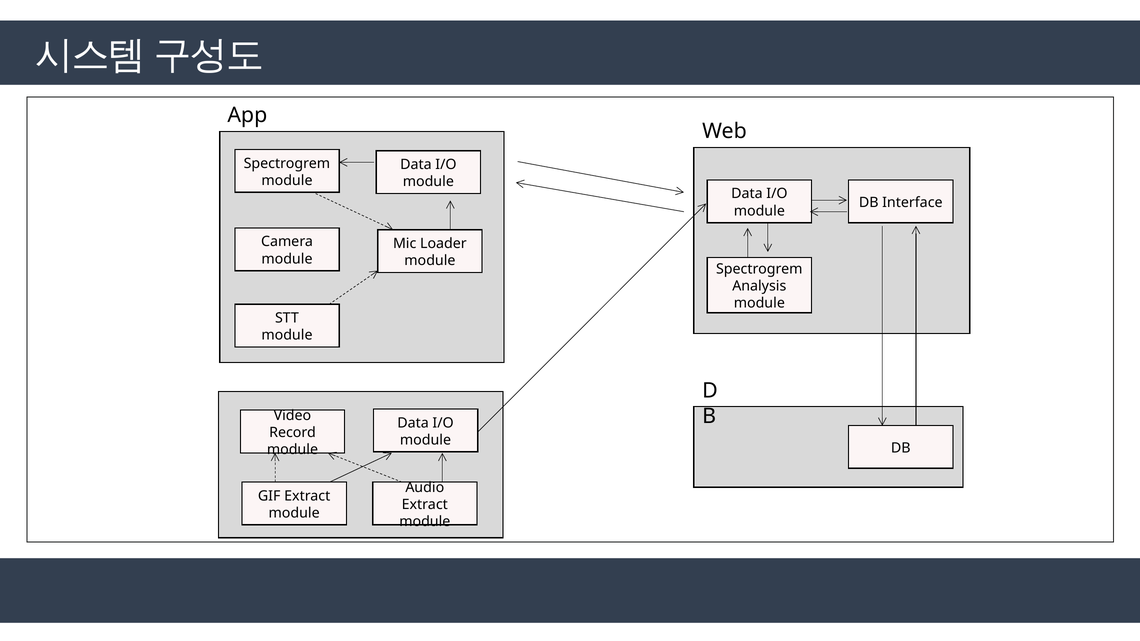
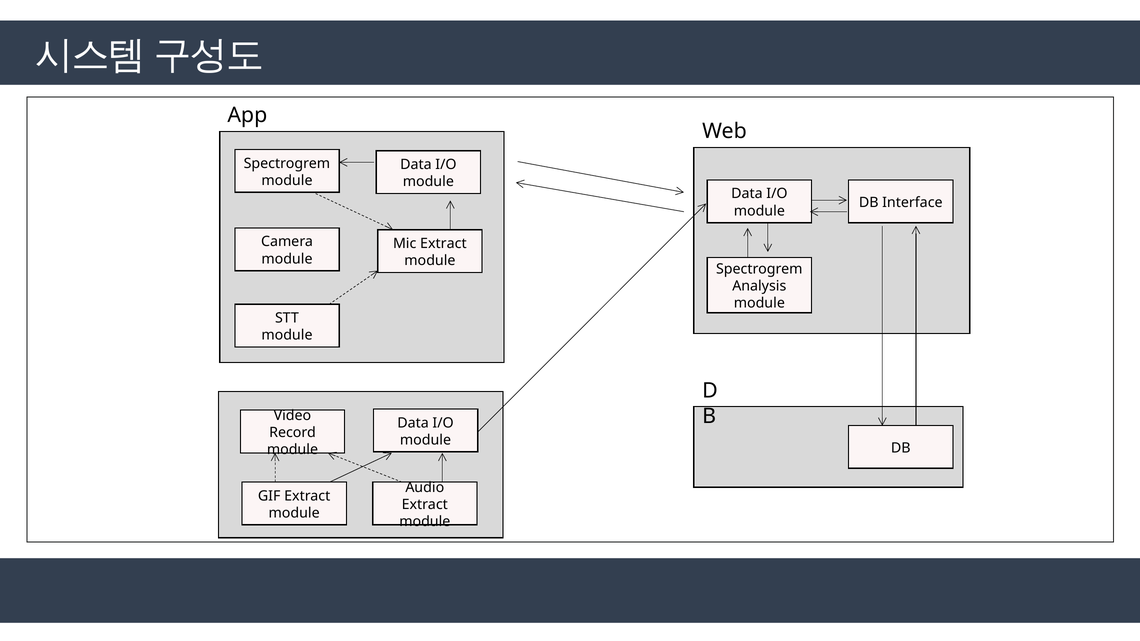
Mic Loader: Loader -> Extract
